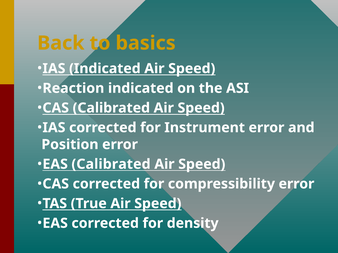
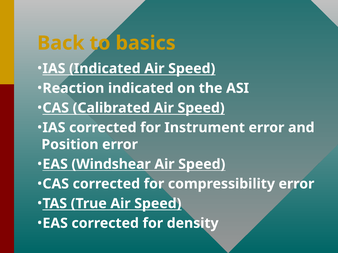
EAS Calibrated: Calibrated -> Windshear
